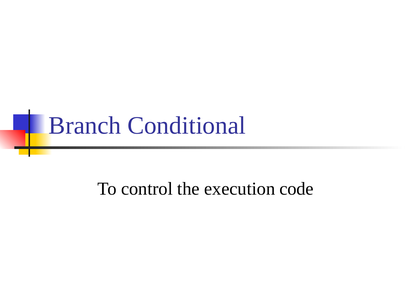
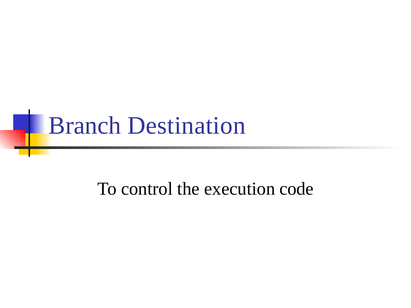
Conditional: Conditional -> Destination
